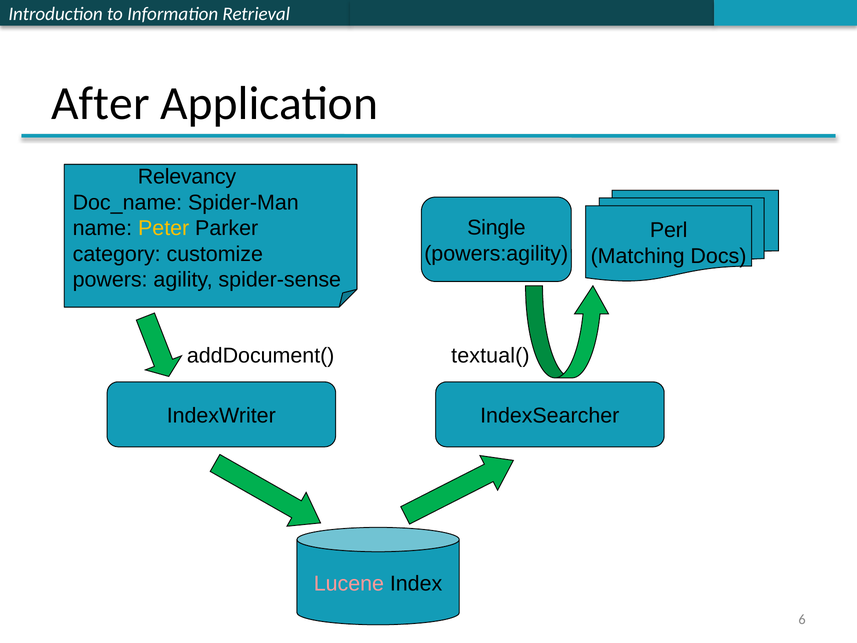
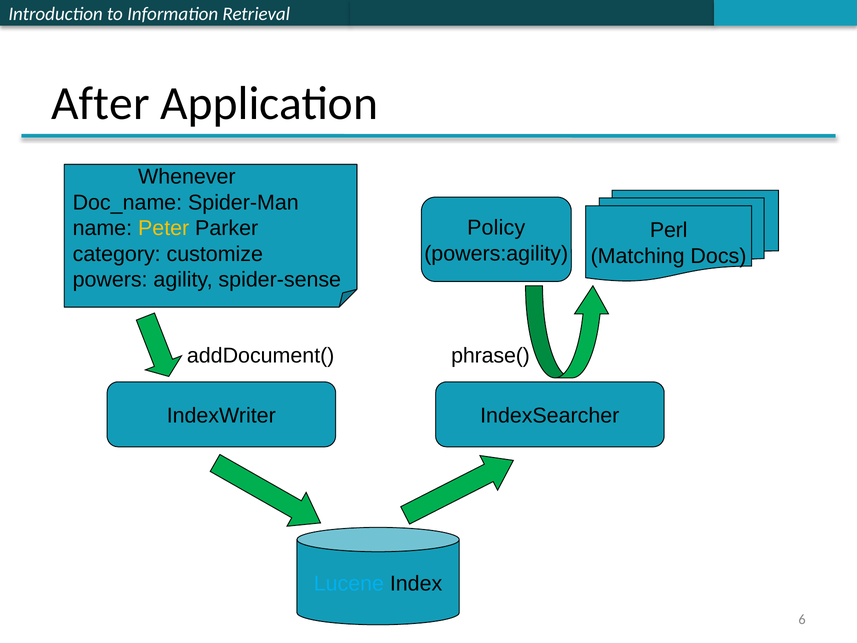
Relevancy: Relevancy -> Whenever
Single: Single -> Policy
textual(: textual( -> phrase(
Lucene colour: pink -> light blue
